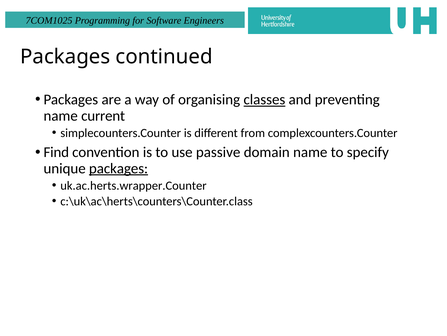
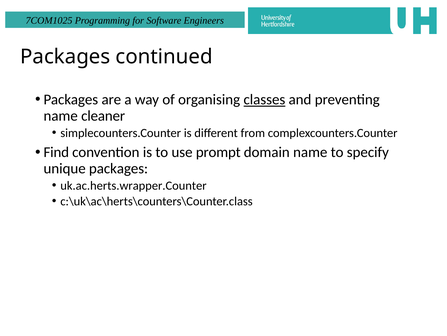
current: current -> cleaner
passive: passive -> prompt
packages at (119, 168) underline: present -> none
